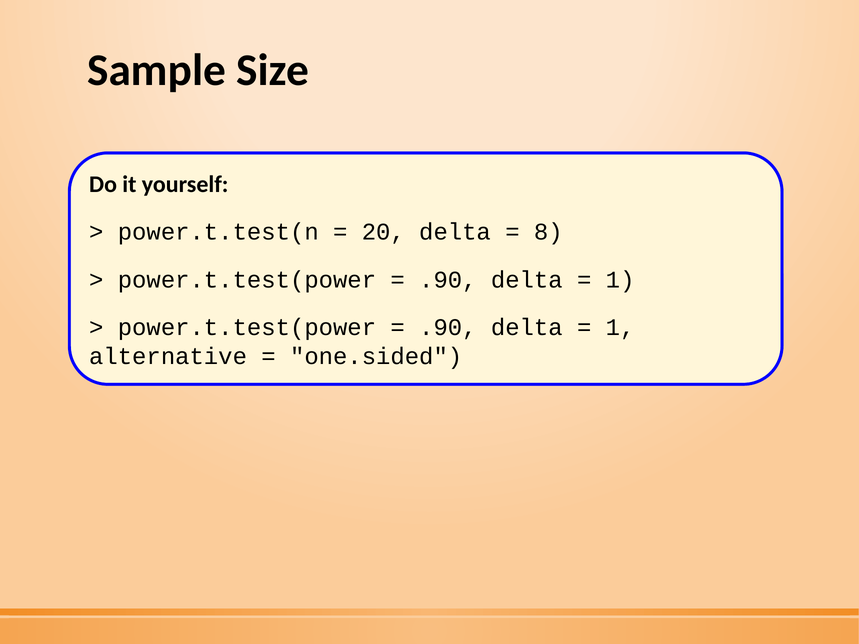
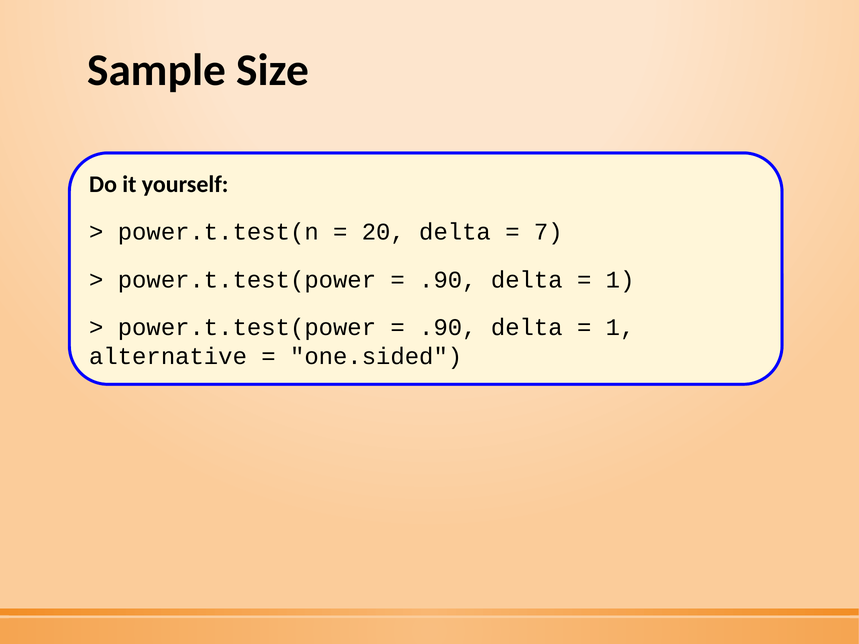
8: 8 -> 7
